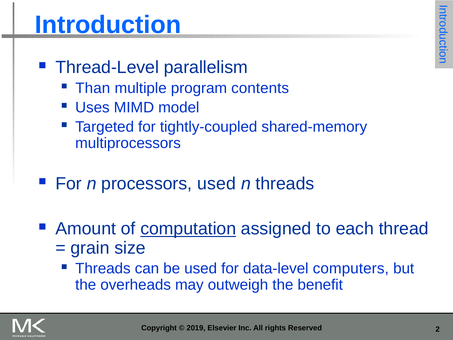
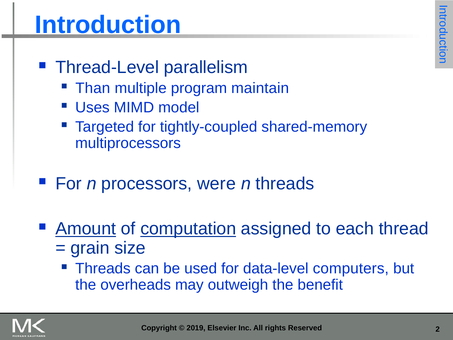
contents: contents -> maintain
processors used: used -> were
Amount underline: none -> present
